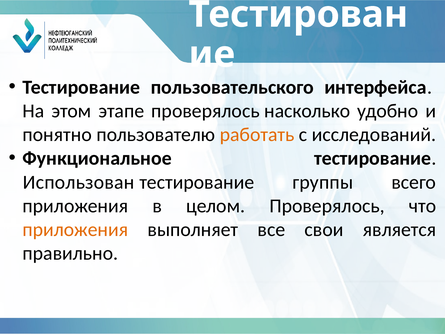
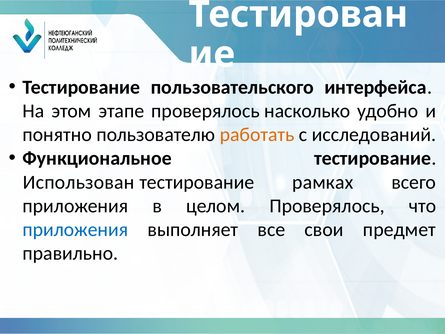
группы: группы -> рамках
приложения at (75, 230) colour: orange -> blue
является: является -> предмет
